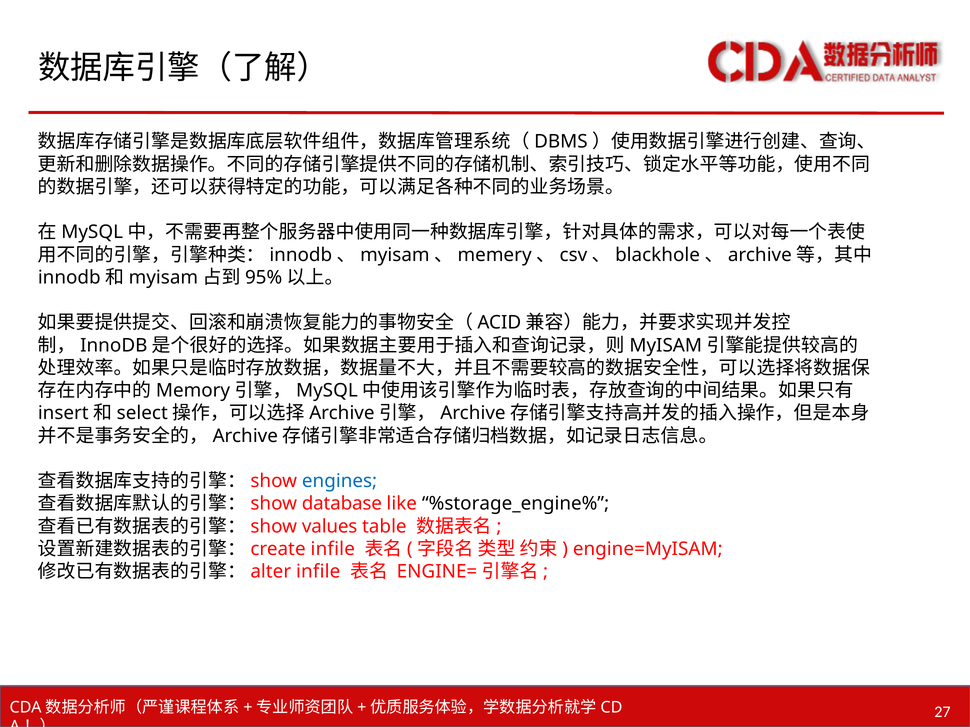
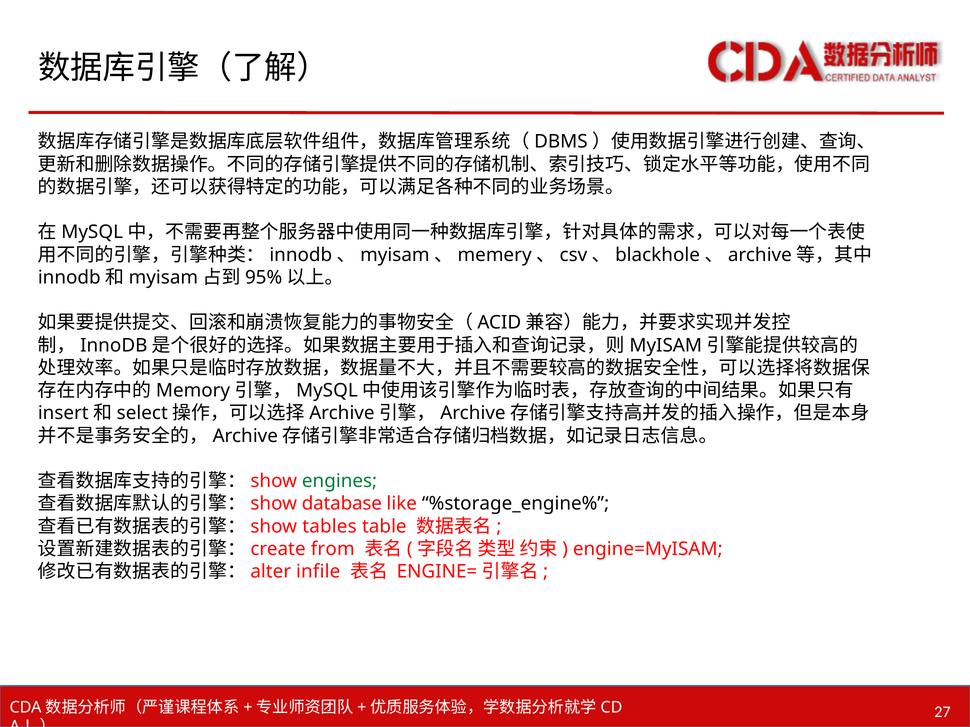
engines colour: blue -> green
values: values -> tables
infile at (333, 549): infile -> from
